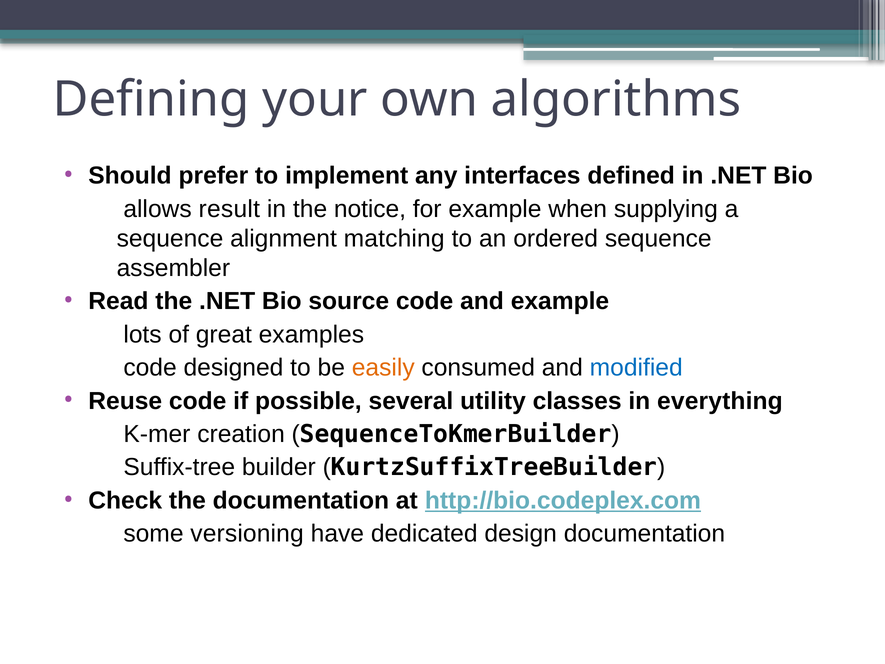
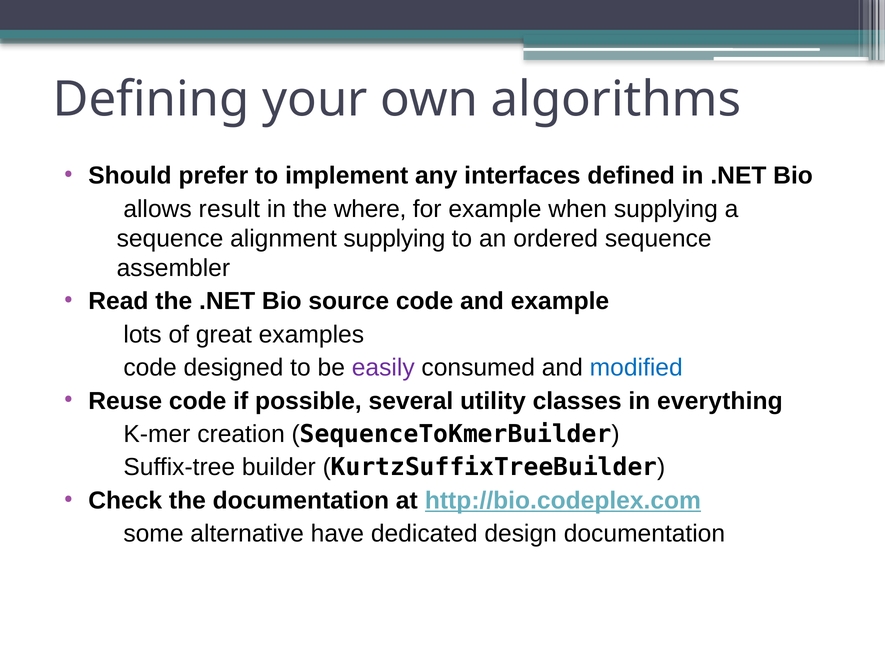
notice: notice -> where
alignment matching: matching -> supplying
easily colour: orange -> purple
versioning: versioning -> alternative
